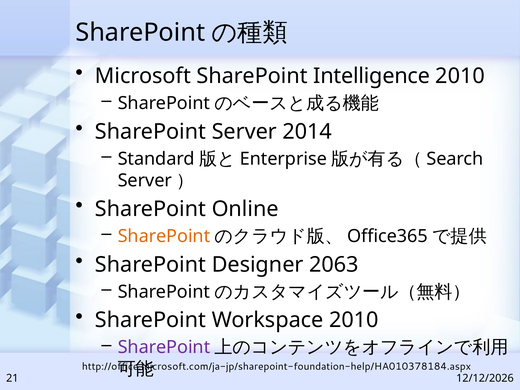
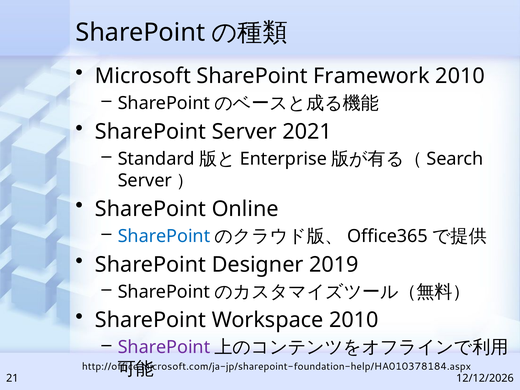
Intelligence: Intelligence -> Framework
2014: 2014 -> 2021
SharePoint at (164, 236) colour: orange -> blue
2063: 2063 -> 2019
